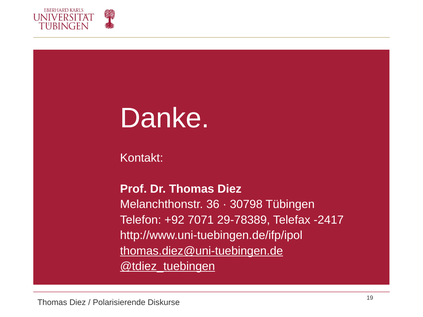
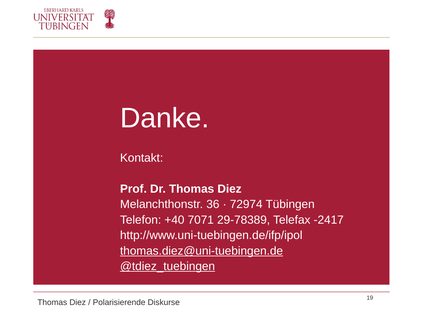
30798: 30798 -> 72974
+92: +92 -> +40
